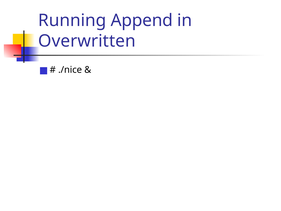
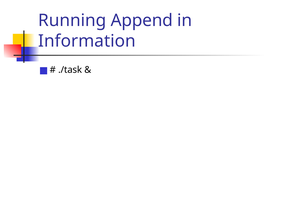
Overwritten: Overwritten -> Information
./nice: ./nice -> ./task
